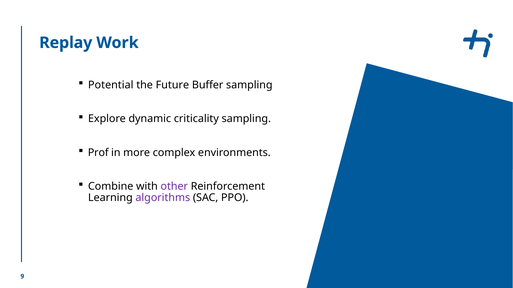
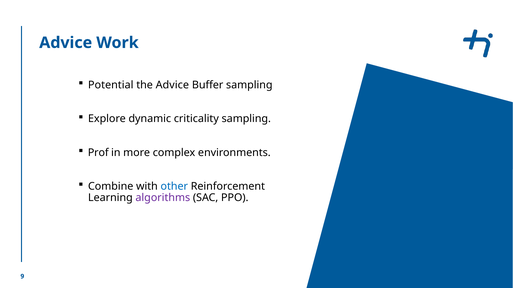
Replay at (66, 43): Replay -> Advice
the Future: Future -> Advice
other colour: purple -> blue
